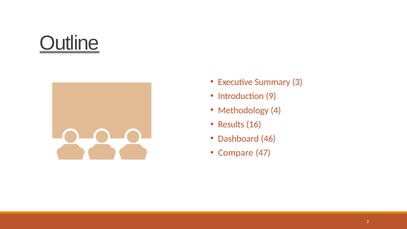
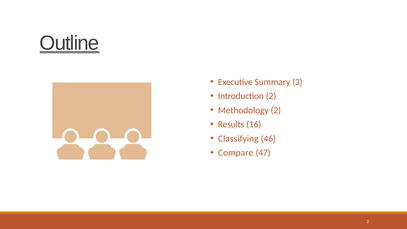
Introduction 9: 9 -> 2
Methodology 4: 4 -> 2
Dashboard: Dashboard -> Classifying
